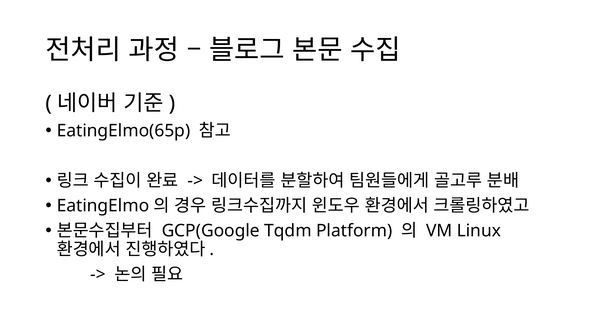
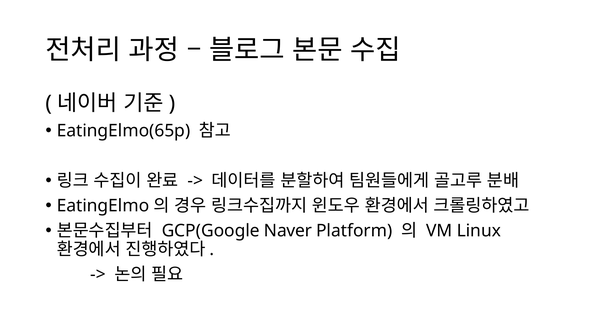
Tqdm: Tqdm -> Naver
